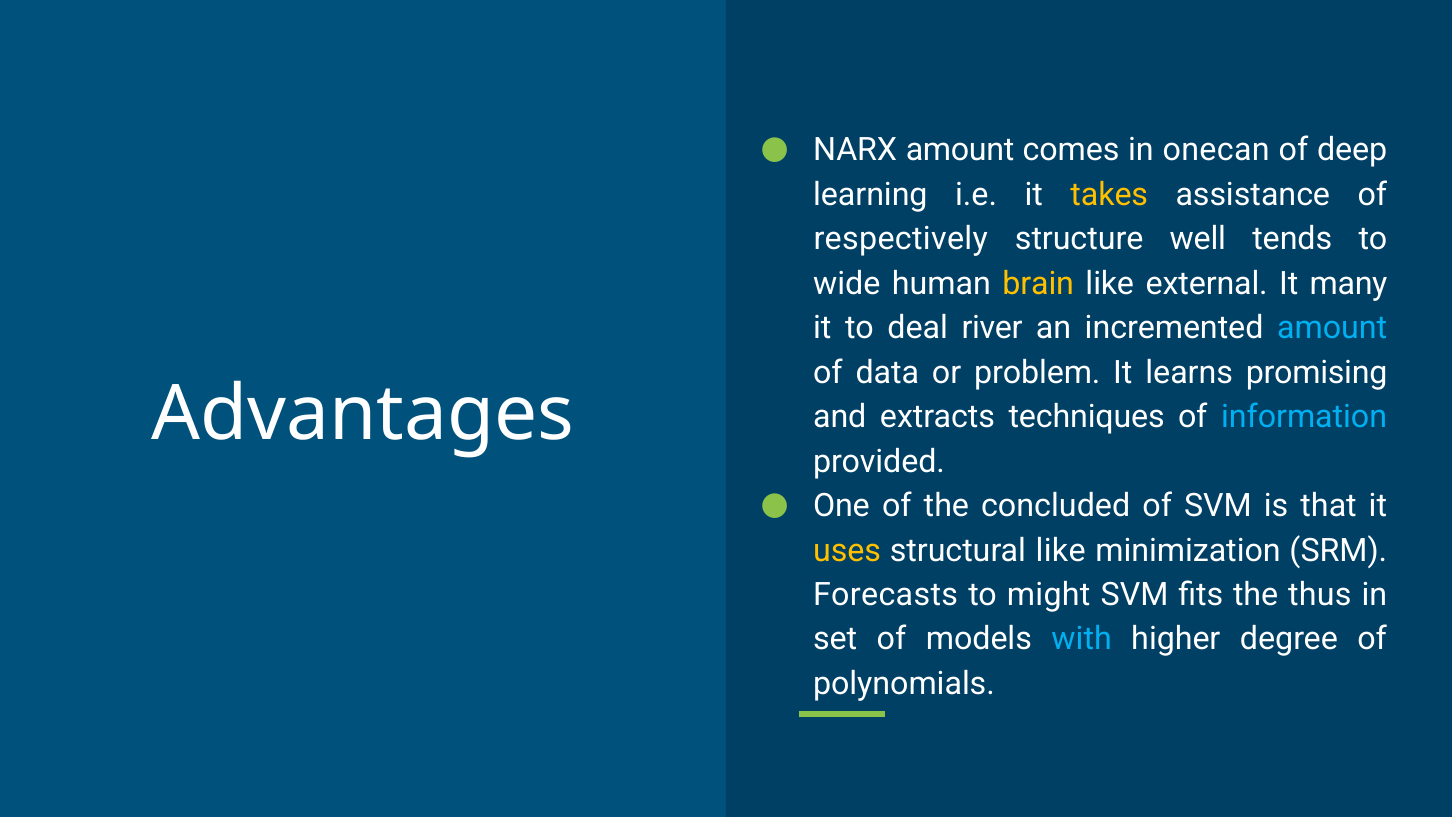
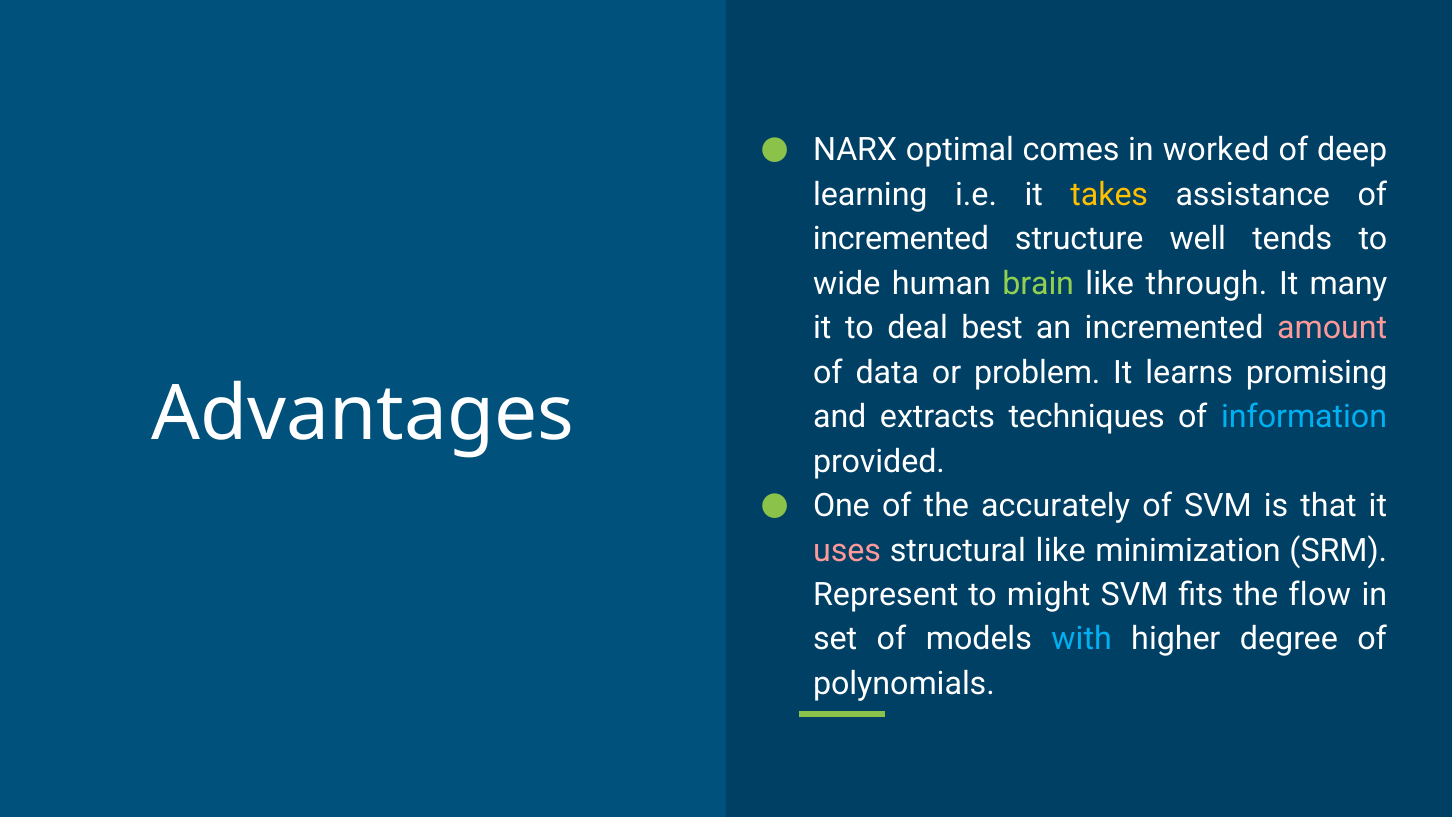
NARX amount: amount -> optimal
onecan: onecan -> worked
respectively at (901, 239): respectively -> incremented
brain colour: yellow -> light green
external: external -> through
river: river -> best
amount at (1332, 328) colour: light blue -> pink
concluded: concluded -> accurately
uses colour: yellow -> pink
Forecasts: Forecasts -> Represent
thus: thus -> flow
